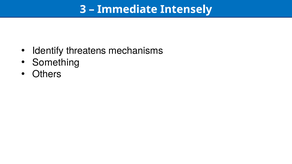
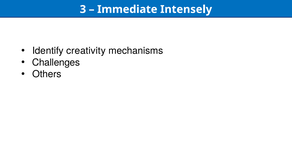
threatens: threatens -> creativity
Something: Something -> Challenges
